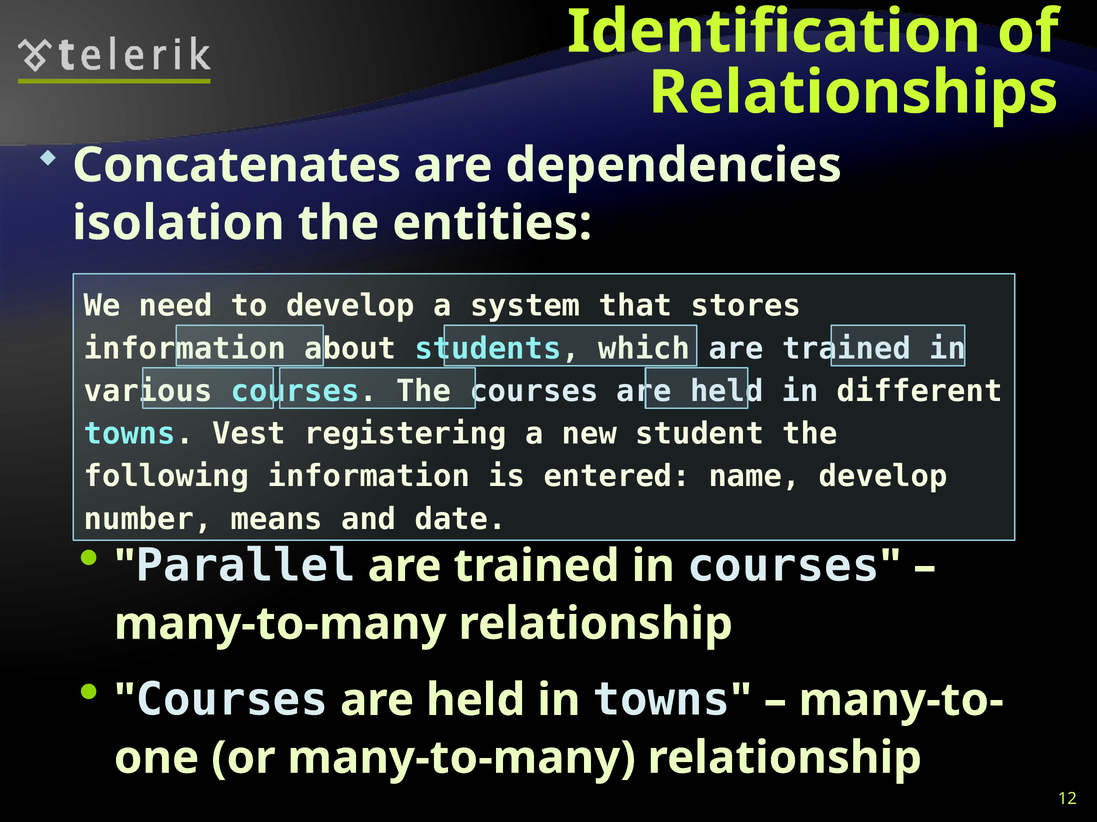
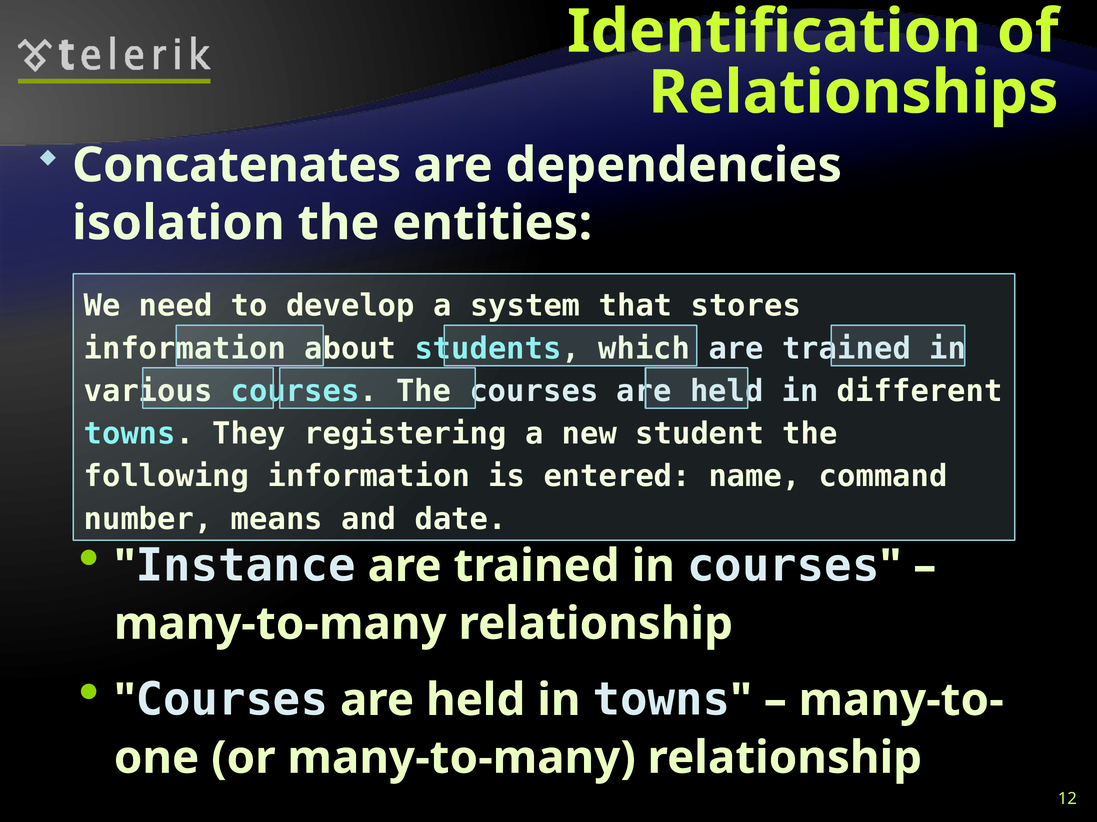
Vest: Vest -> They
name develop: develop -> command
Parallel: Parallel -> Instance
